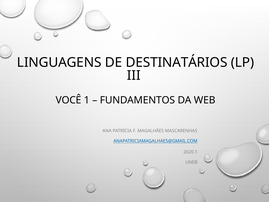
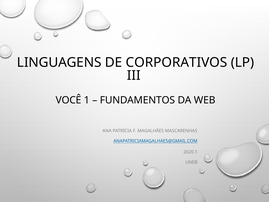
DESTINATÁRIOS: DESTINATÁRIOS -> CORPORATIVOS
